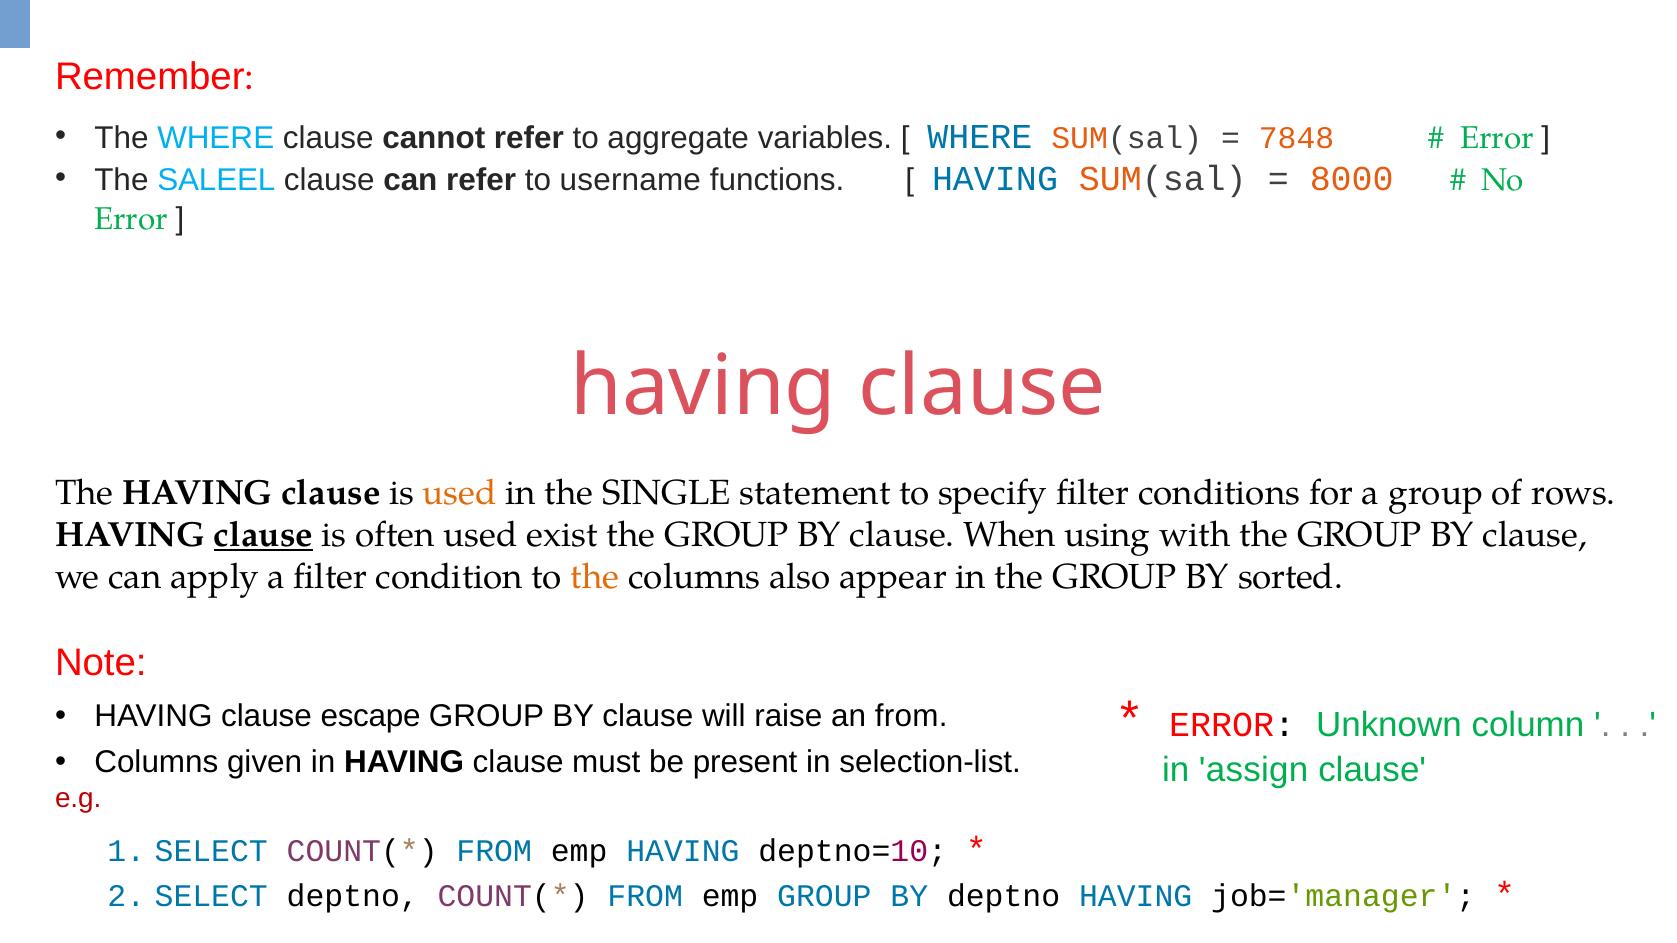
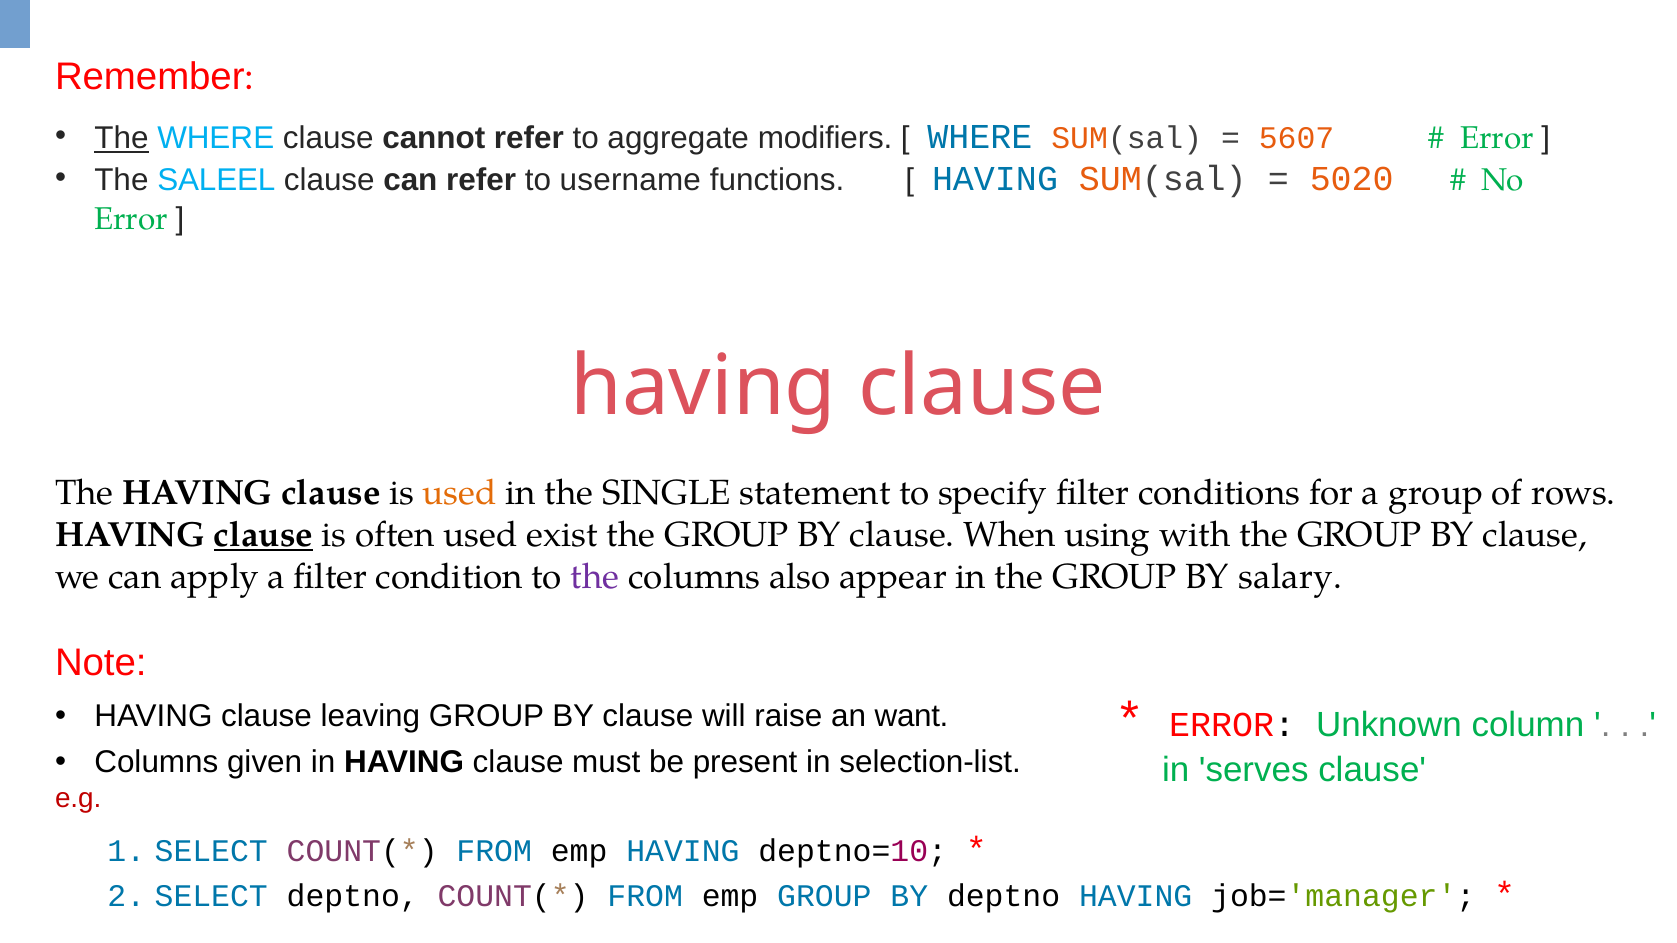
The at (121, 139) underline: none -> present
variables: variables -> modifiers
7848: 7848 -> 5607
8000: 8000 -> 5020
the at (595, 577) colour: orange -> purple
sorted: sorted -> salary
escape: escape -> leaving
an from: from -> want
assign: assign -> serves
